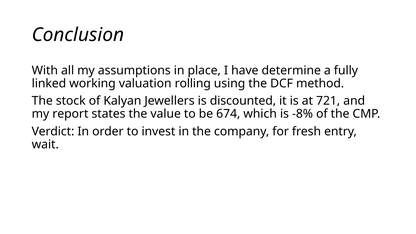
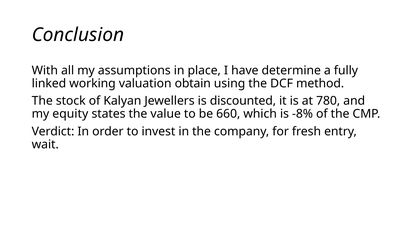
rolling: rolling -> obtain
721: 721 -> 780
report: report -> equity
674: 674 -> 660
